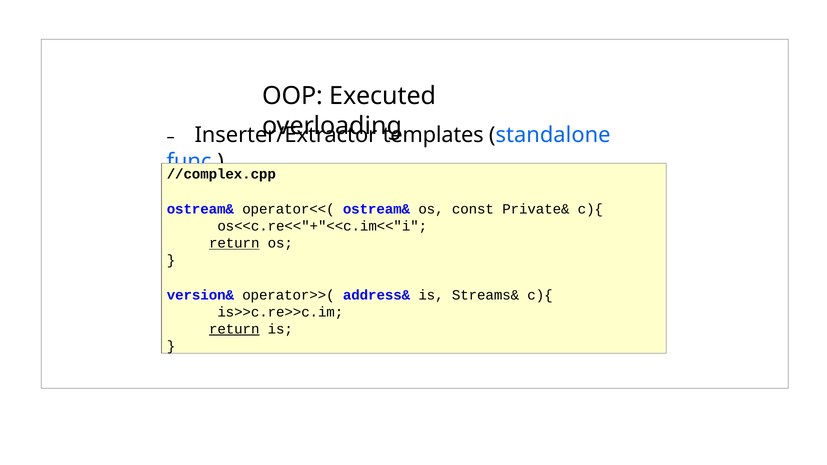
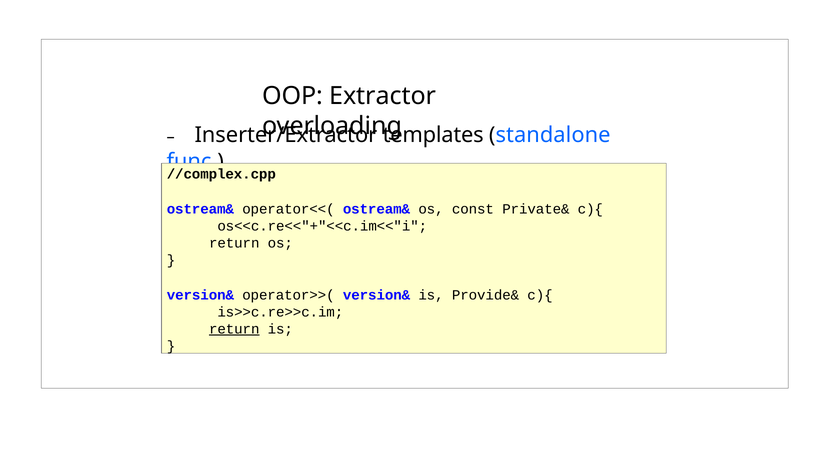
Executed: Executed -> Extractor
return at (234, 243) underline: present -> none
operator>>( address&: address& -> version&
Streams&: Streams& -> Provide&
